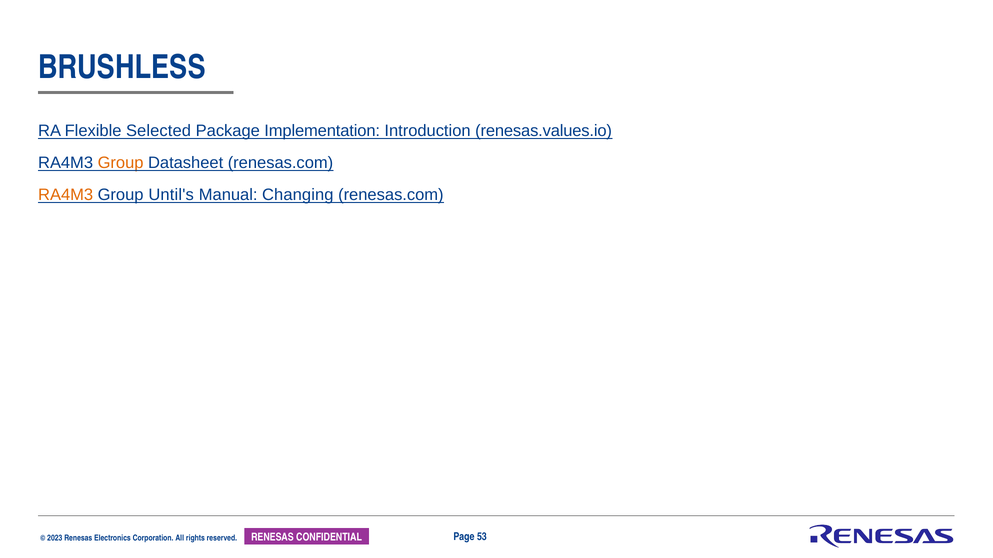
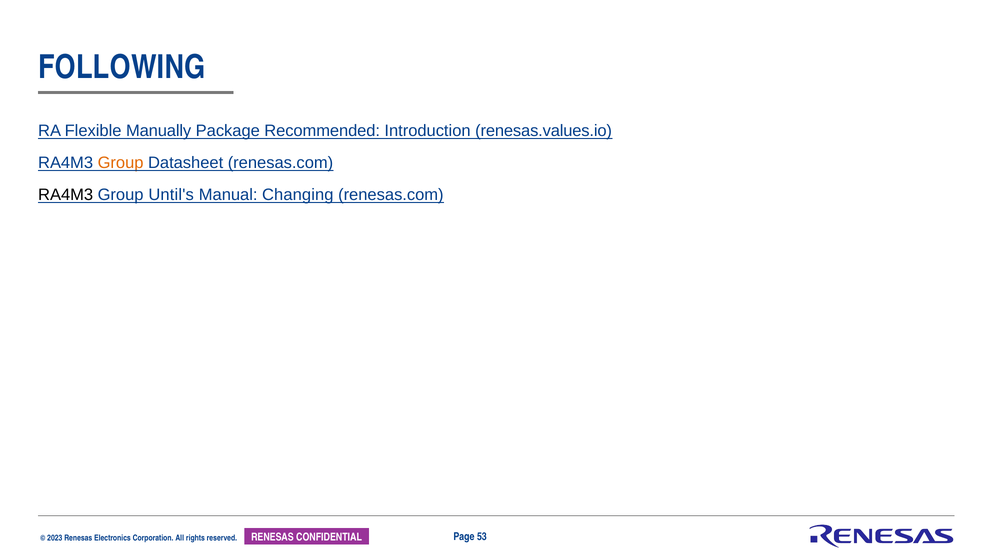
BRUSHLESS: BRUSHLESS -> FOLLOWING
Selected: Selected -> Manually
Implementation: Implementation -> Recommended
RA4M3 at (66, 195) colour: orange -> black
